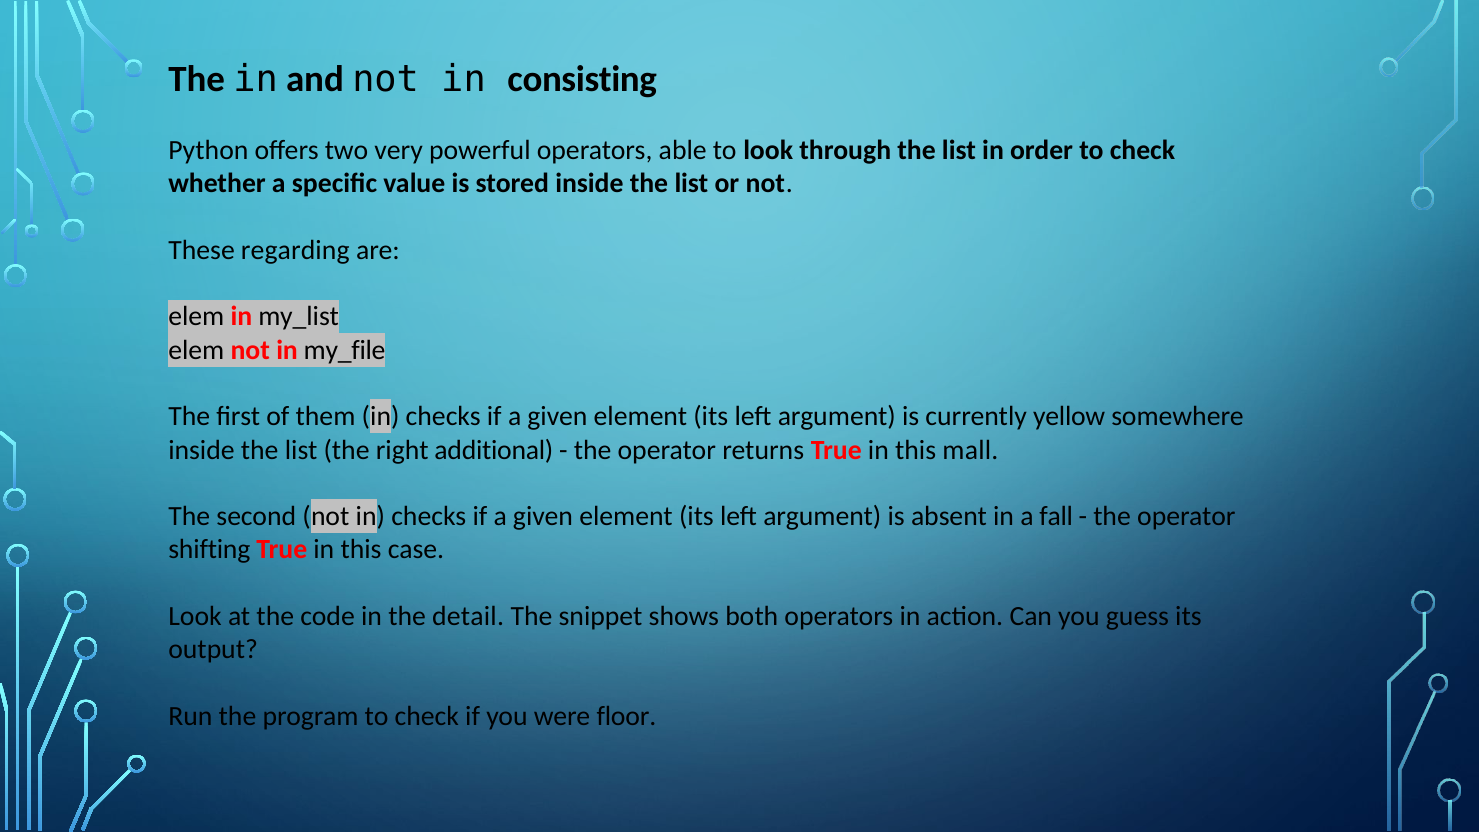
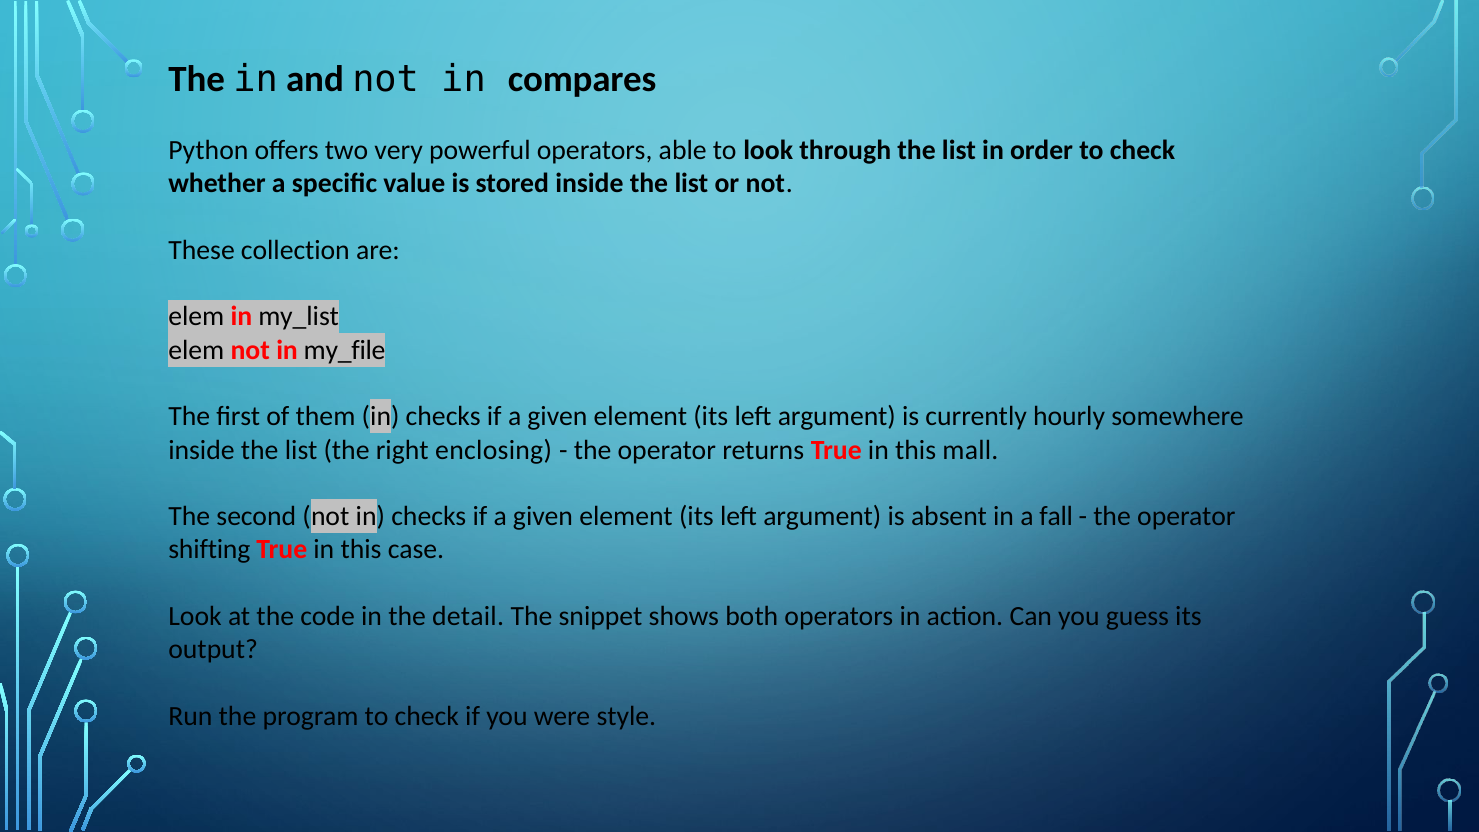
consisting: consisting -> compares
regarding: regarding -> collection
yellow: yellow -> hourly
additional: additional -> enclosing
floor: floor -> style
